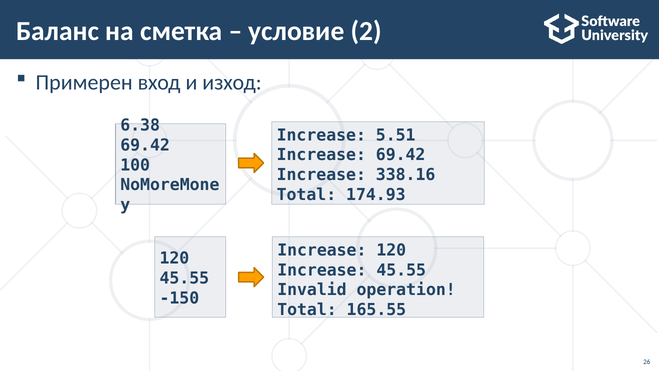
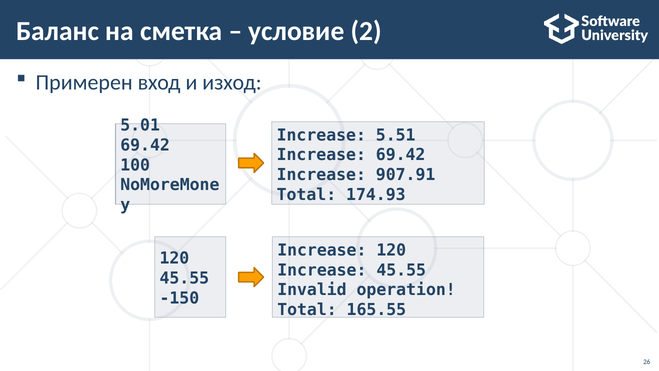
6.38: 6.38 -> 5.01
338.16: 338.16 -> 907.91
